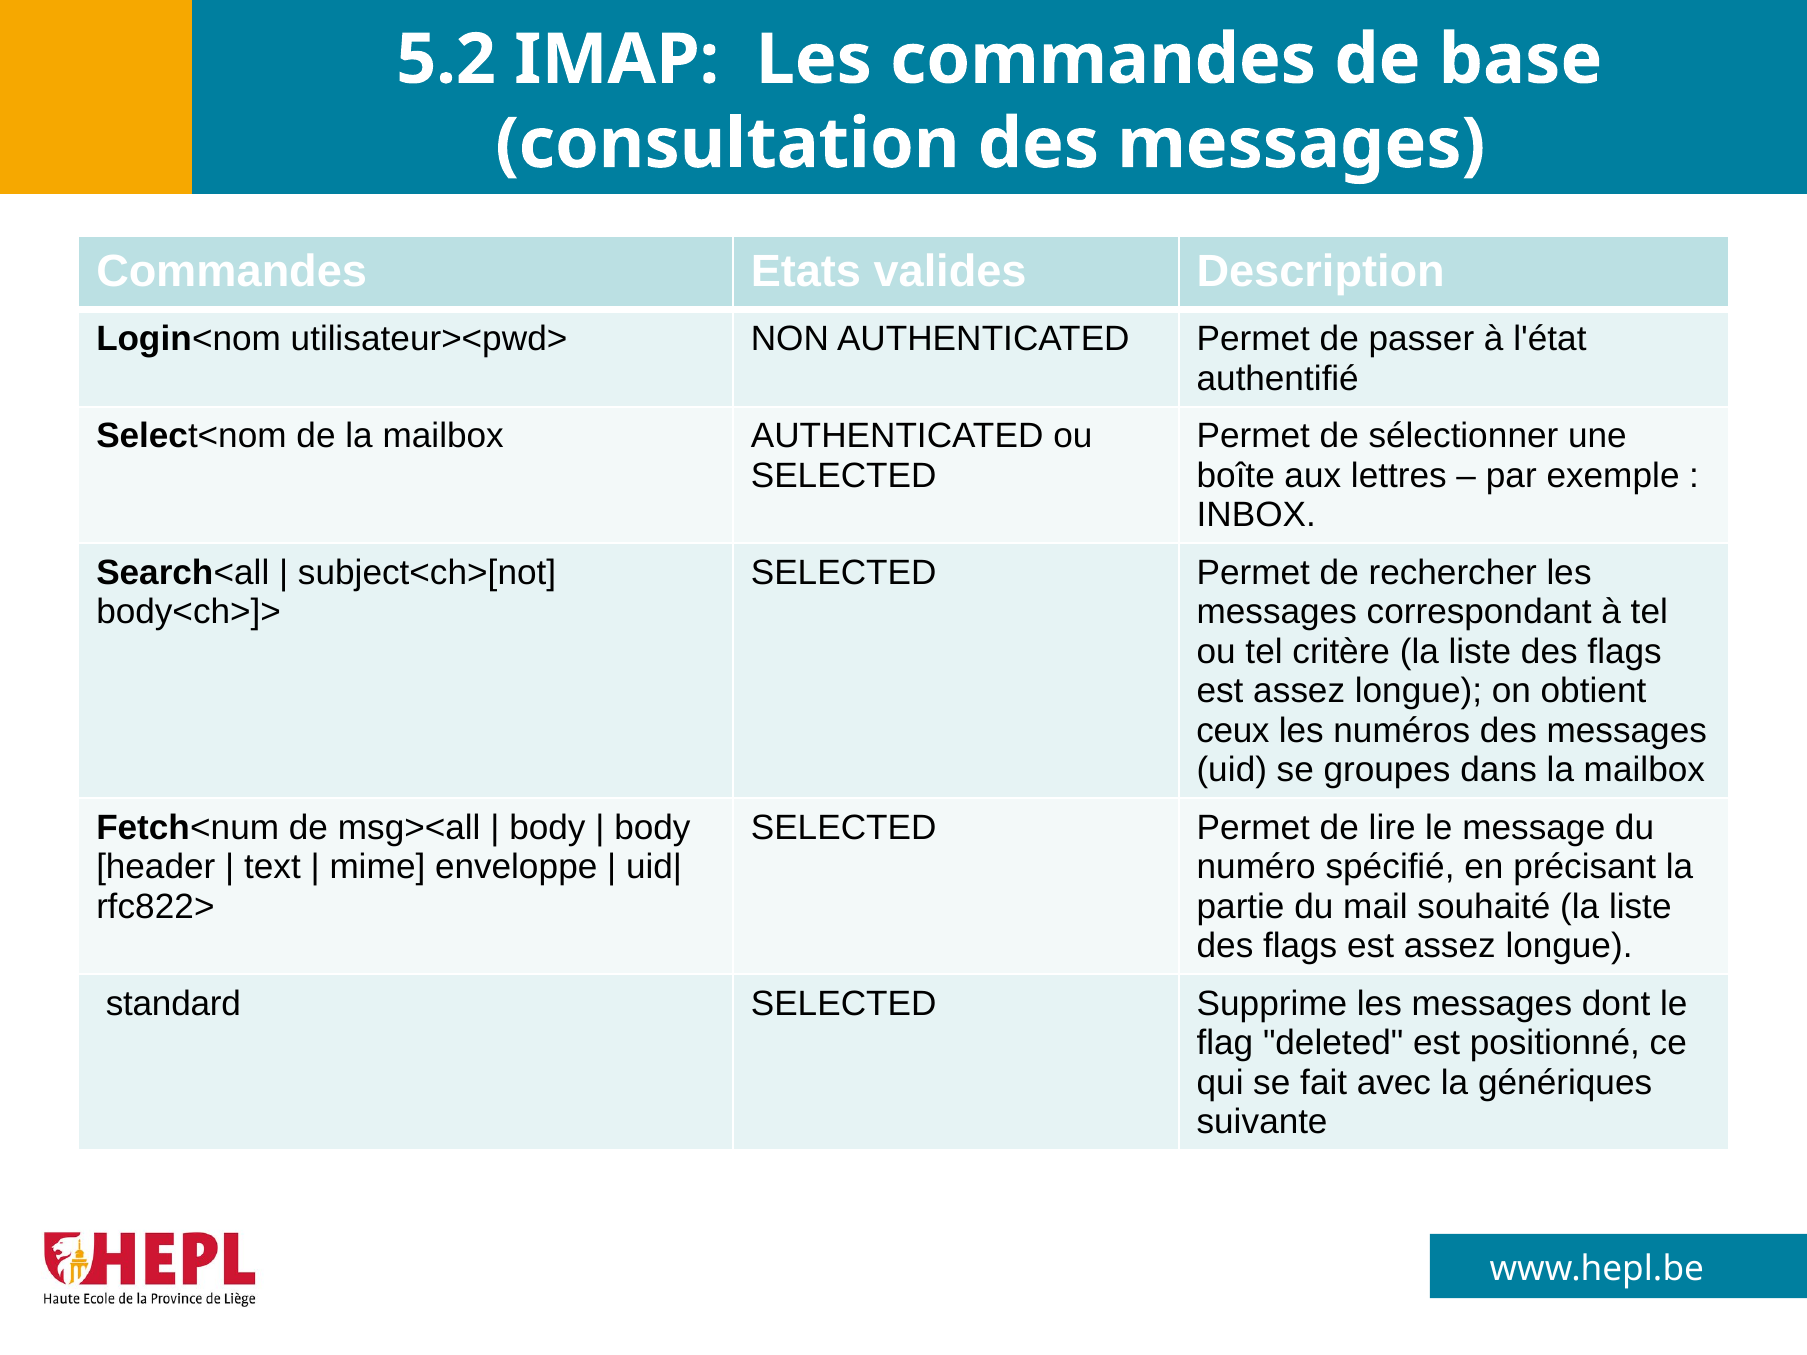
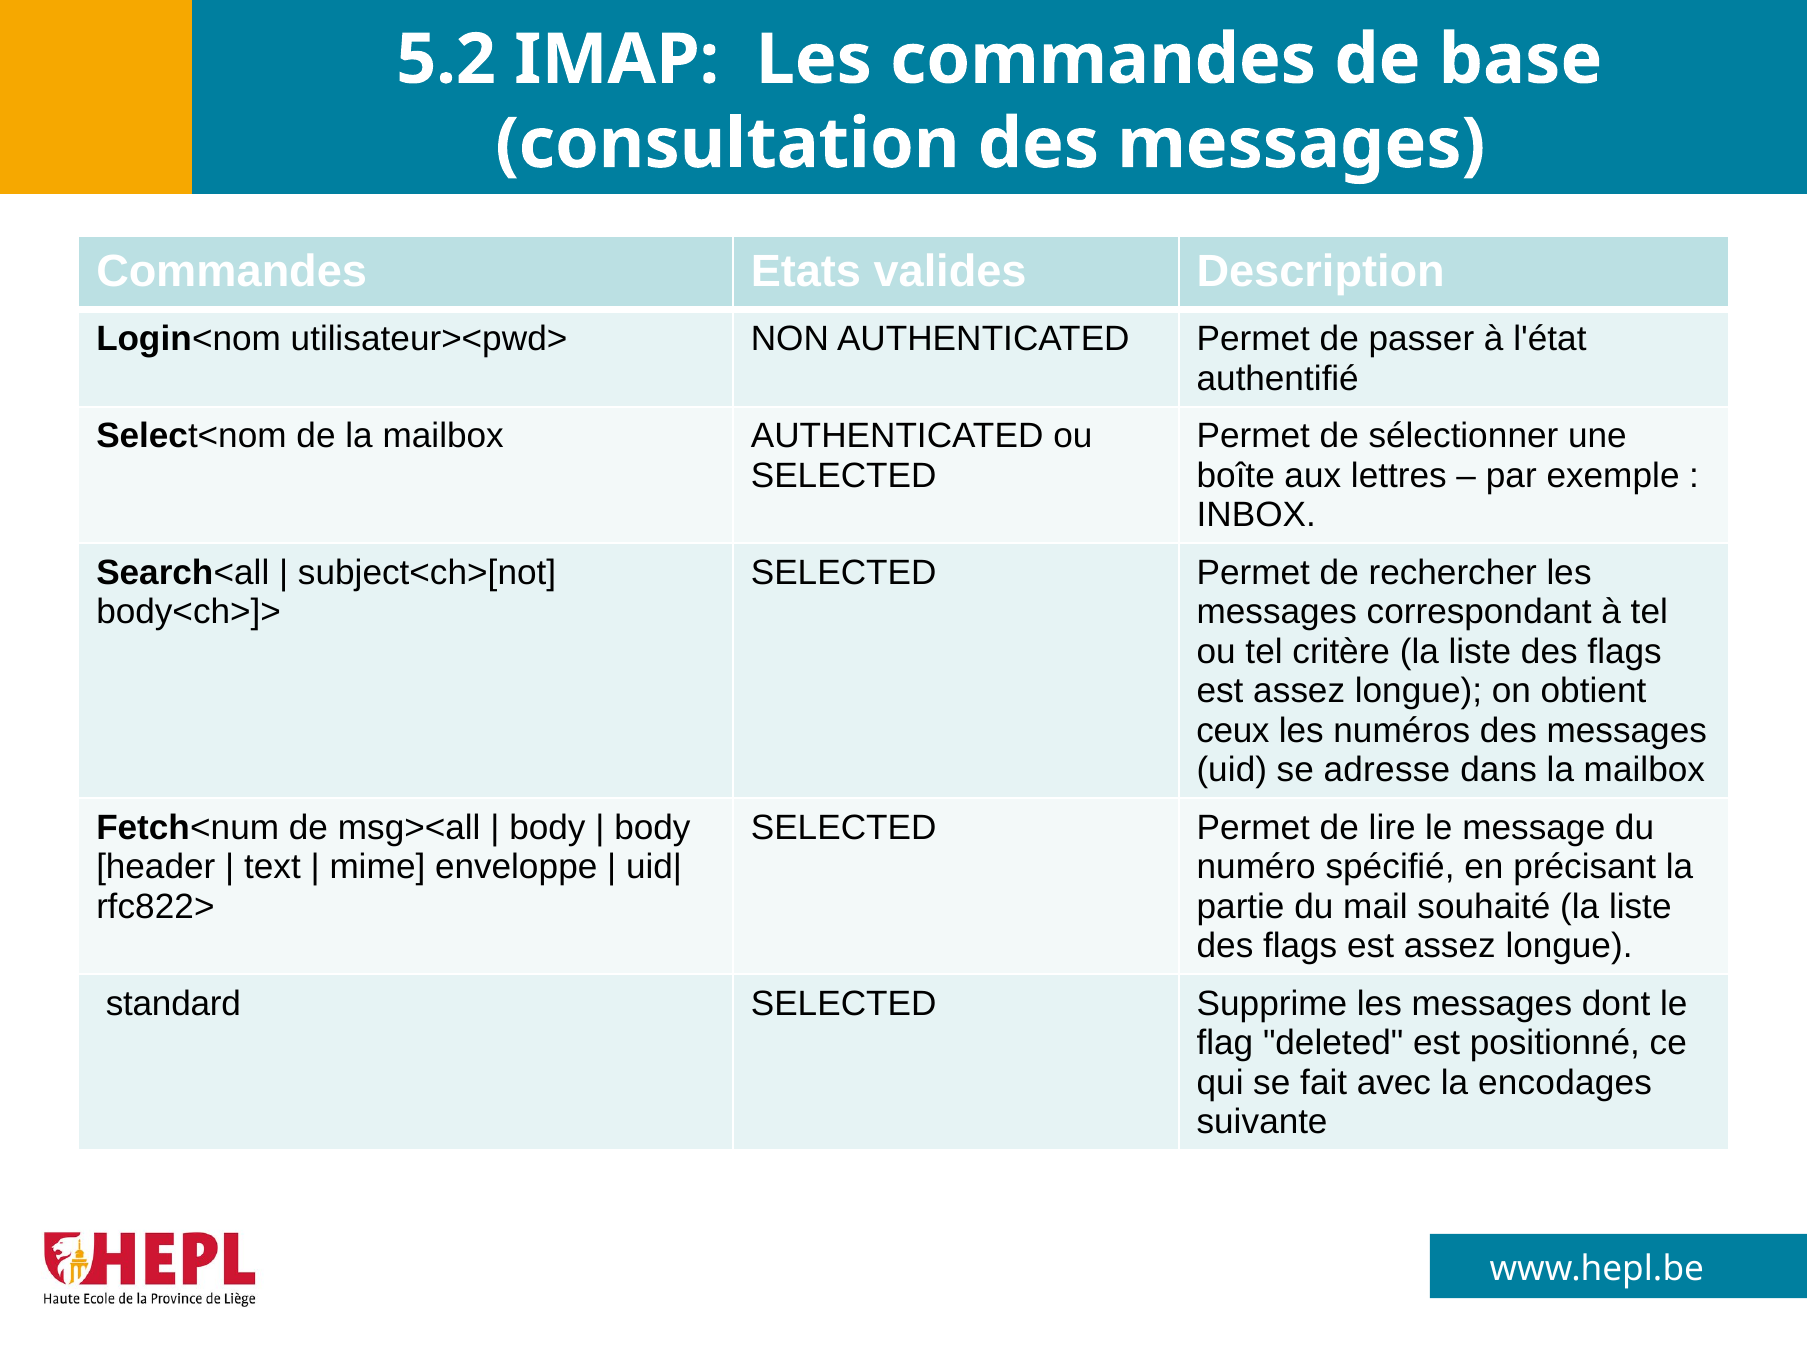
groupes: groupes -> adresse
génériques: génériques -> encodages
